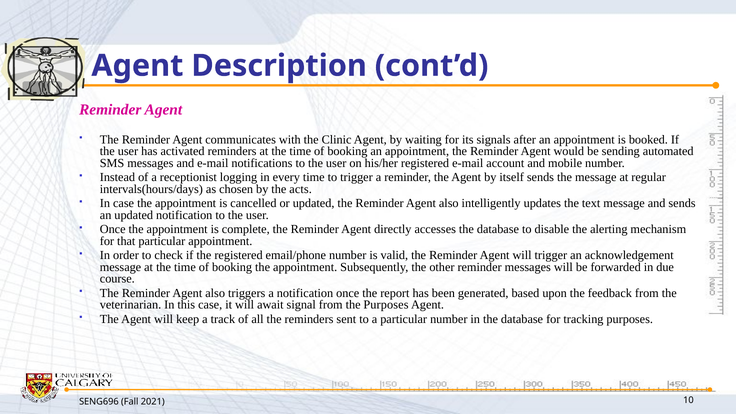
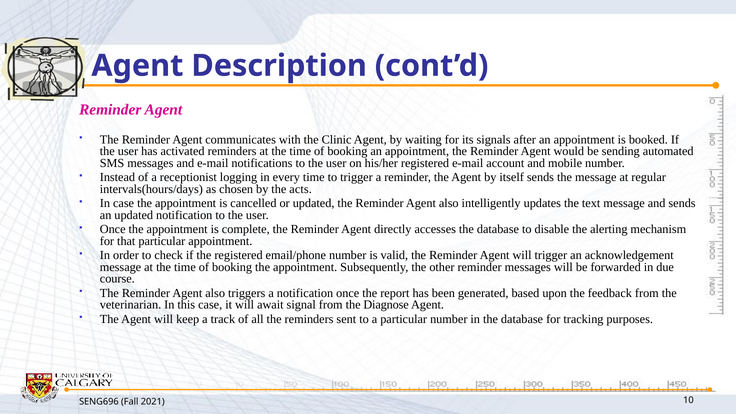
the Purposes: Purposes -> Diagnose
